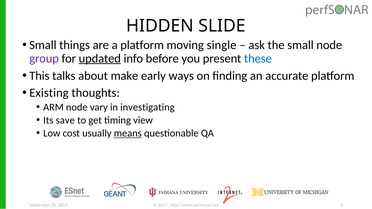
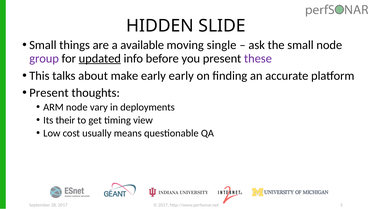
a platform: platform -> available
these colour: blue -> purple
early ways: ways -> early
Existing at (49, 93): Existing -> Present
investigating: investigating -> deployments
save: save -> their
means underline: present -> none
